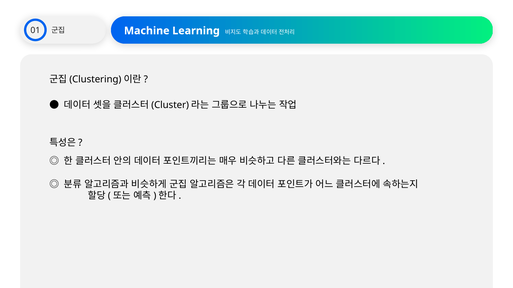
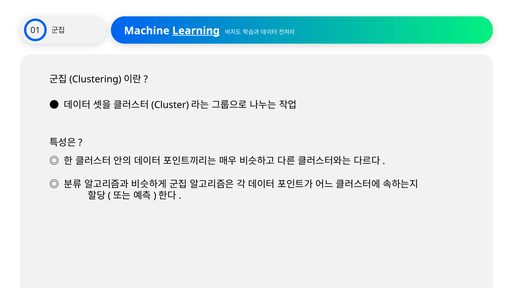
Learning underline: none -> present
